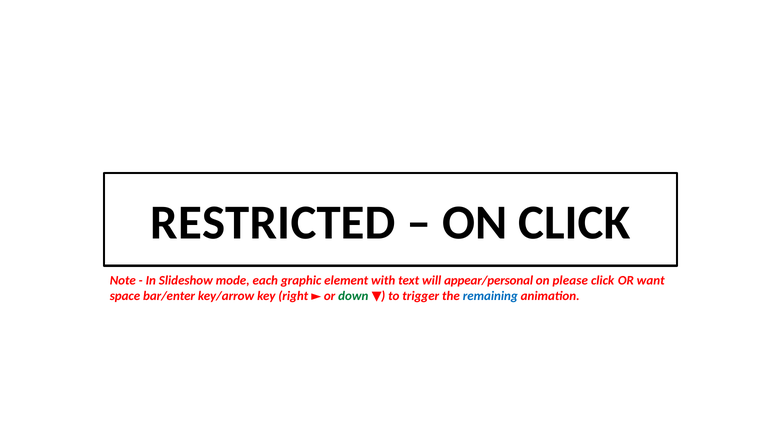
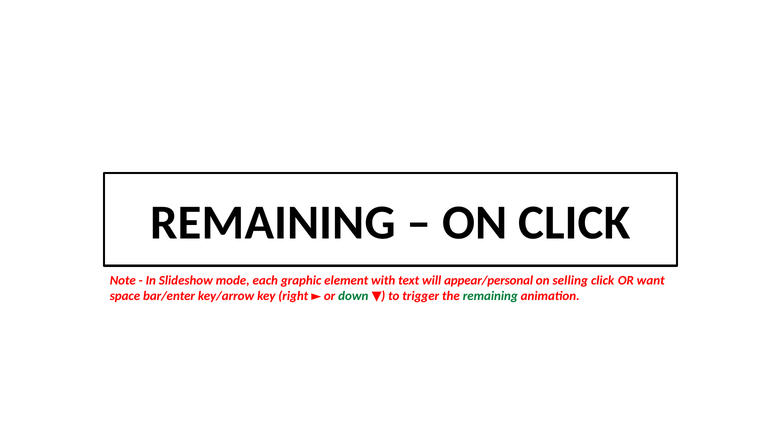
RESTRICTED at (273, 223): RESTRICTED -> REMAINING
please: please -> selling
remaining at (490, 296) colour: blue -> green
